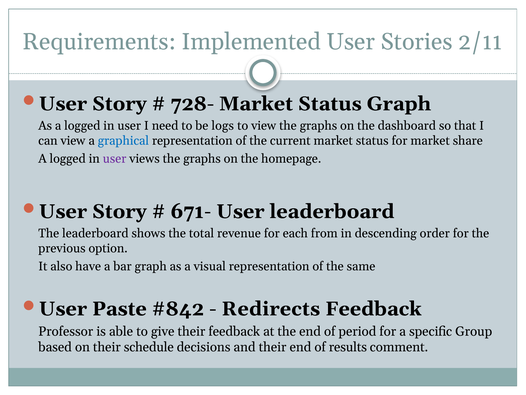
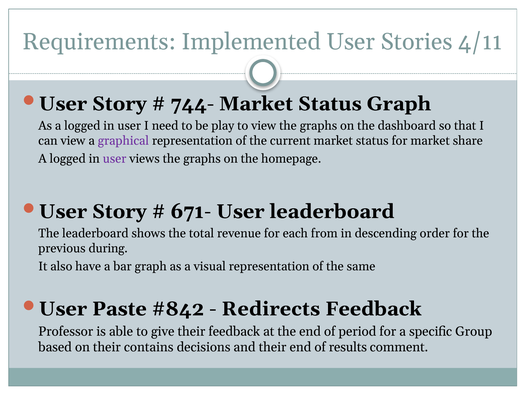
2/11: 2/11 -> 4/11
728-: 728- -> 744-
logs: logs -> play
graphical colour: blue -> purple
option: option -> during
schedule: schedule -> contains
